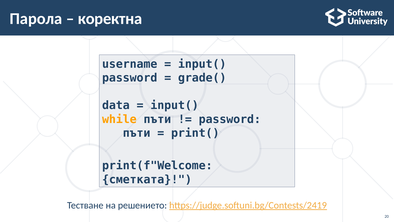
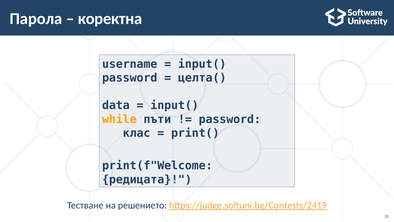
grade(: grade( -> целта(
пъти at (137, 133): пъти -> клас
сметката: сметката -> редицата
